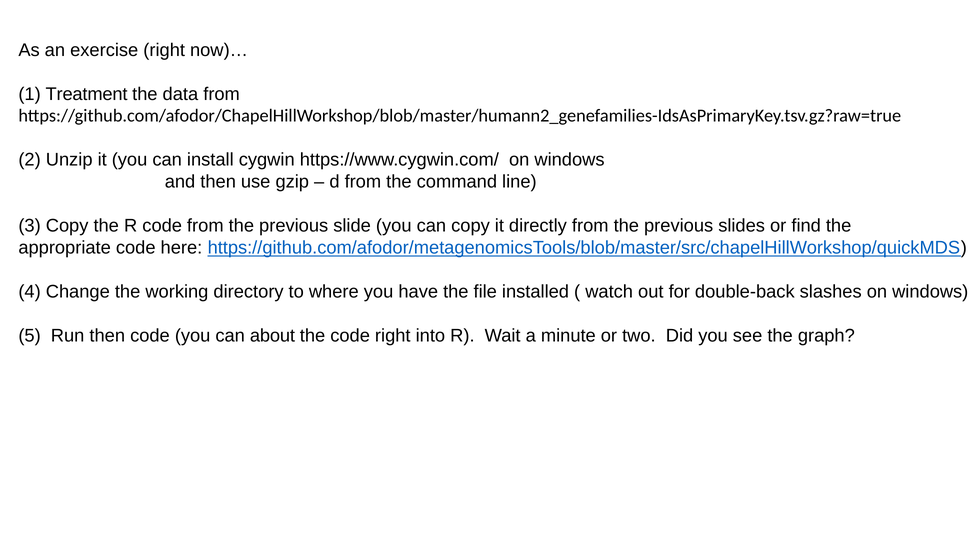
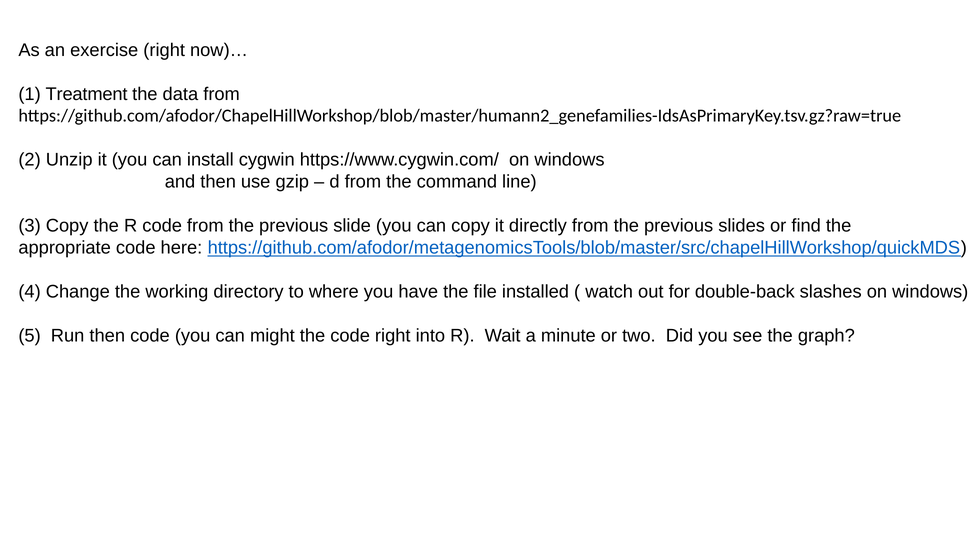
about: about -> might
